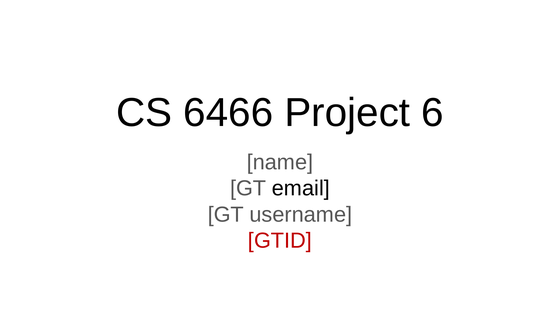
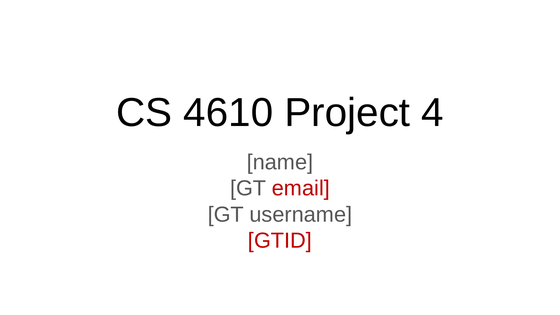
6466: 6466 -> 4610
6: 6 -> 4
email colour: black -> red
